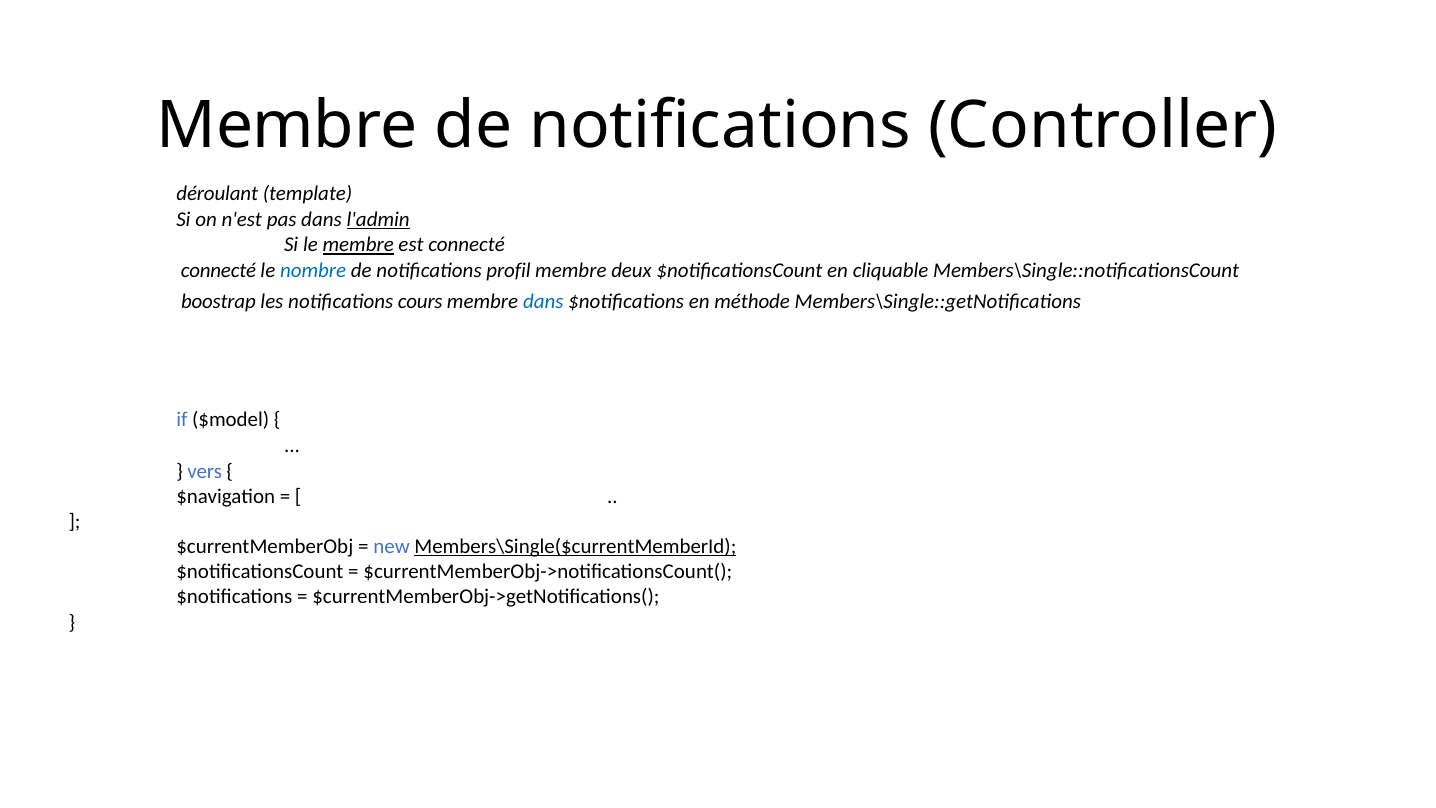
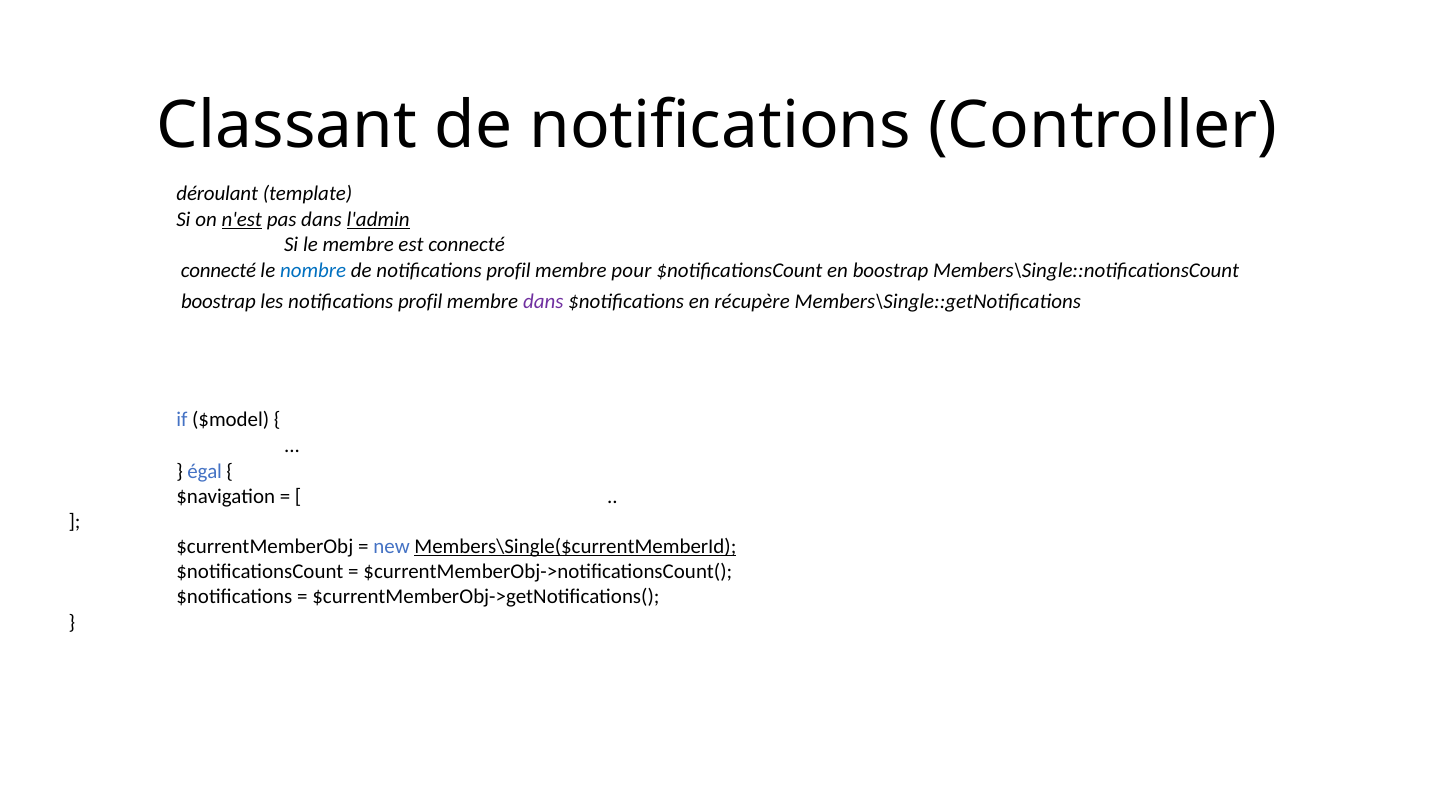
Membre at (287, 126): Membre -> Classant
n'est underline: none -> present
membre at (358, 245) underline: present -> none
deux: deux -> pour
en cliquable: cliquable -> boostrap
les notifications cours: cours -> profil
dans at (543, 301) colour: blue -> purple
méthode: méthode -> récupère
vers: vers -> égal
